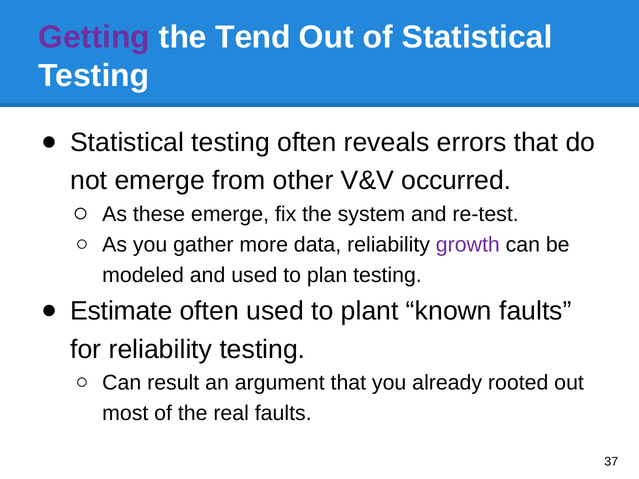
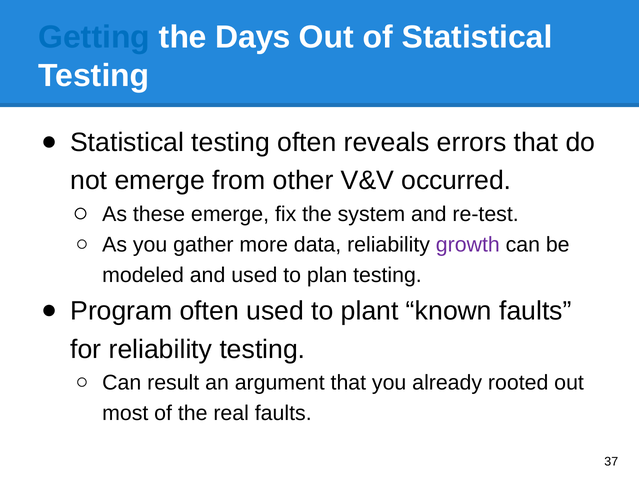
Getting colour: purple -> blue
Tend: Tend -> Days
Estimate: Estimate -> Program
